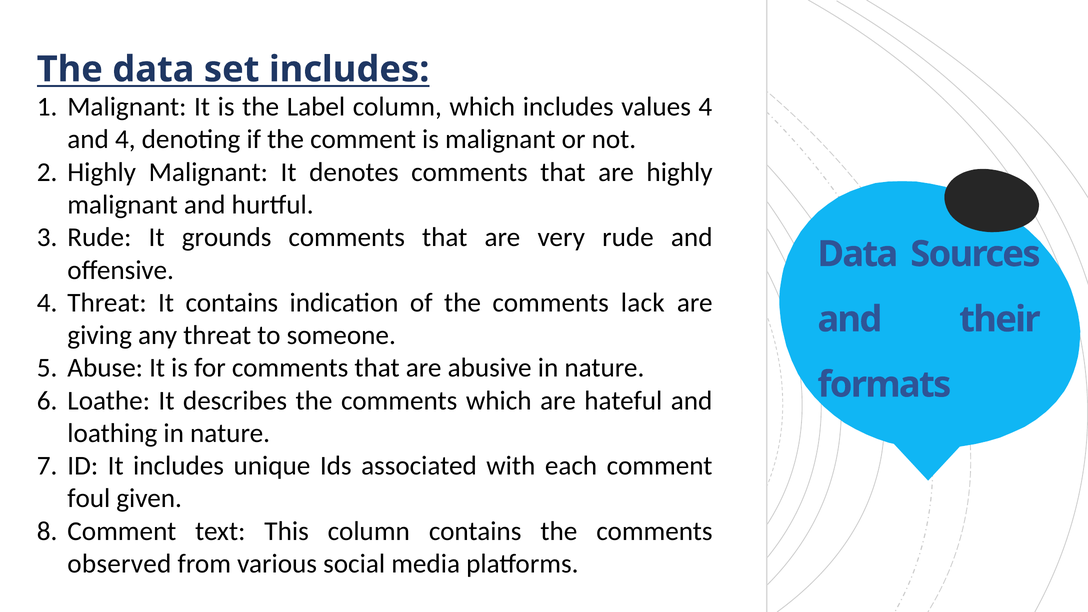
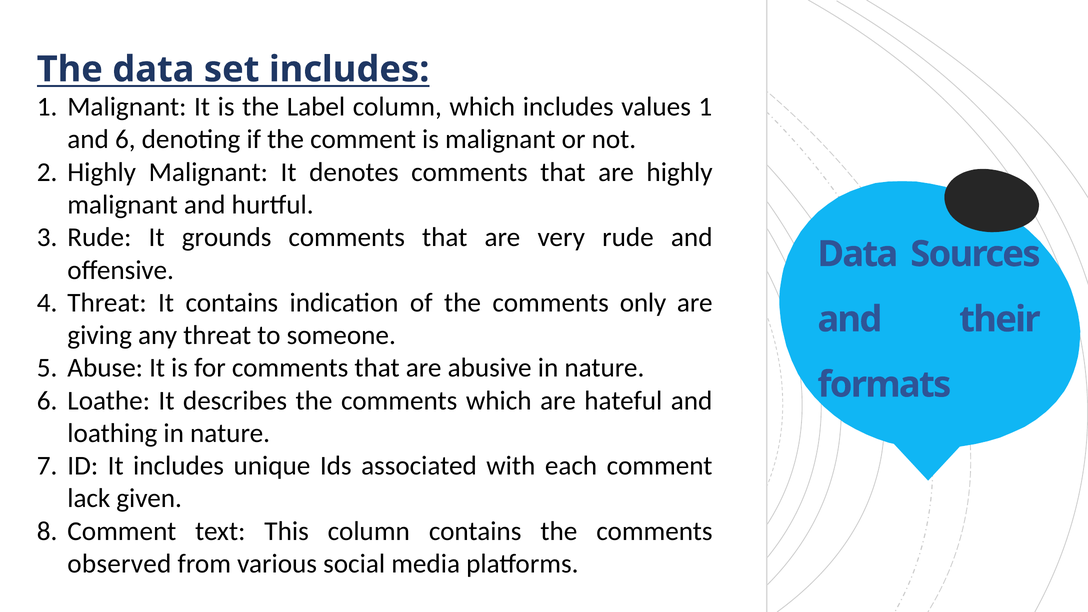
values 4: 4 -> 1
and 4: 4 -> 6
lack: lack -> only
foul: foul -> lack
